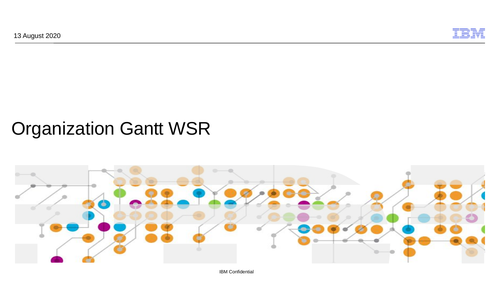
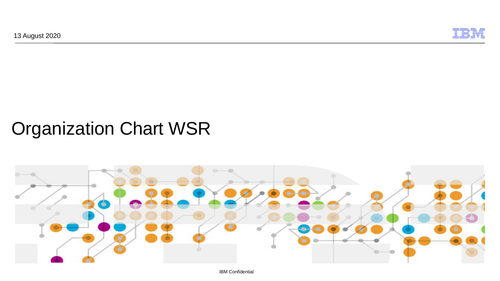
Gantt: Gantt -> Chart
